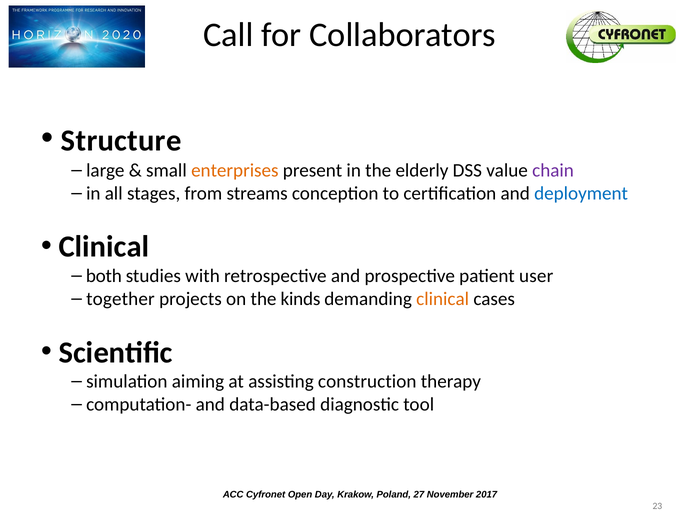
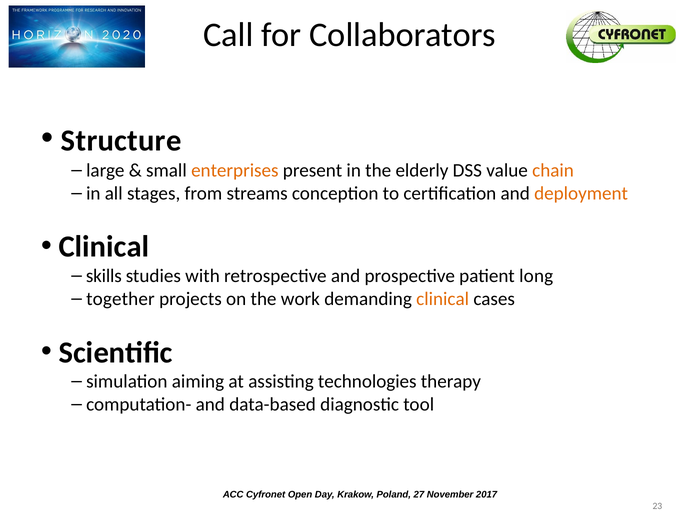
chain colour: purple -> orange
deployment colour: blue -> orange
both: both -> skills
user: user -> long
kinds: kinds -> work
construction: construction -> technologies
